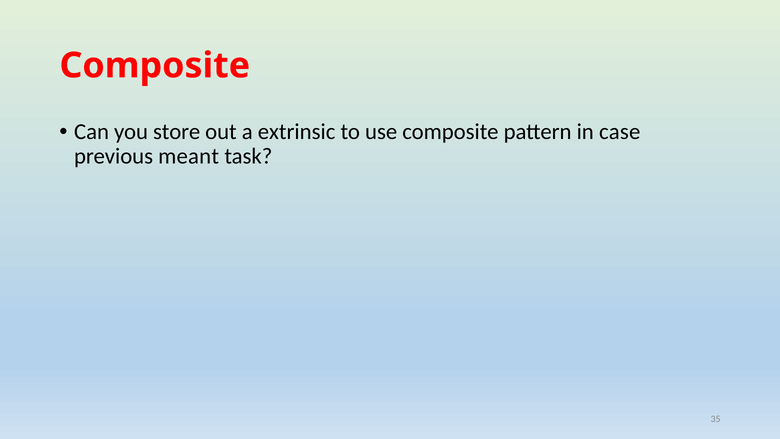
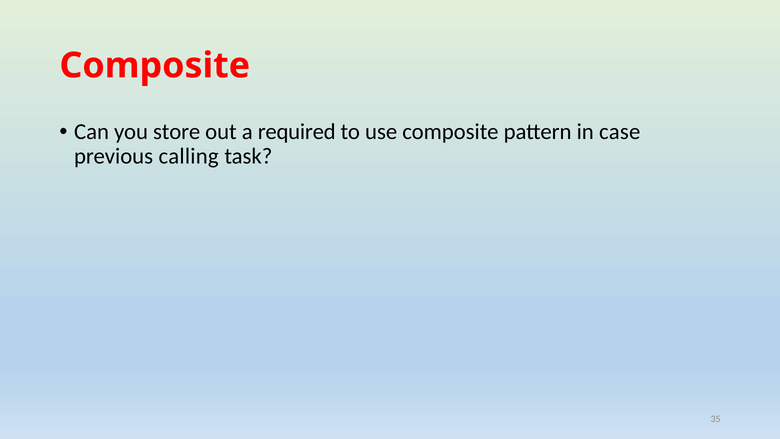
extrinsic: extrinsic -> required
meant: meant -> calling
